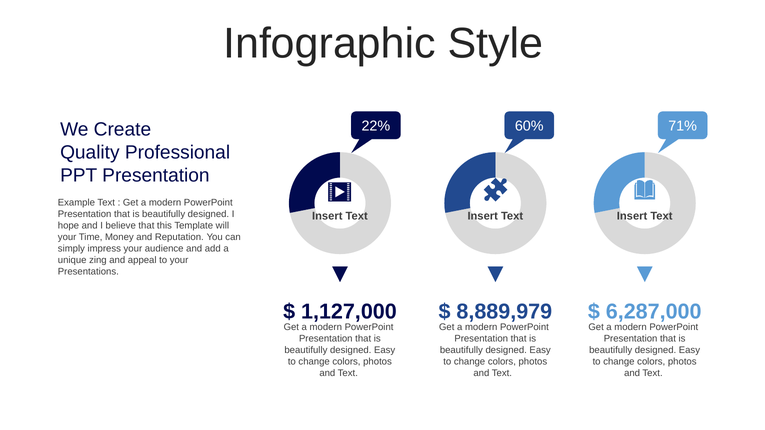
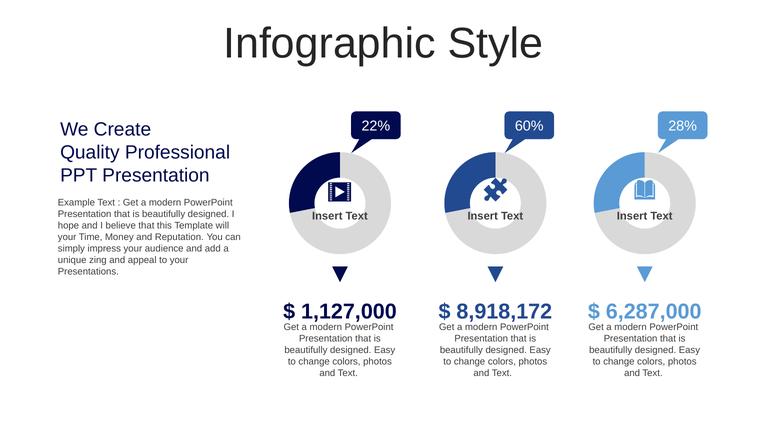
71%: 71% -> 28%
8,889,979: 8,889,979 -> 8,918,172
